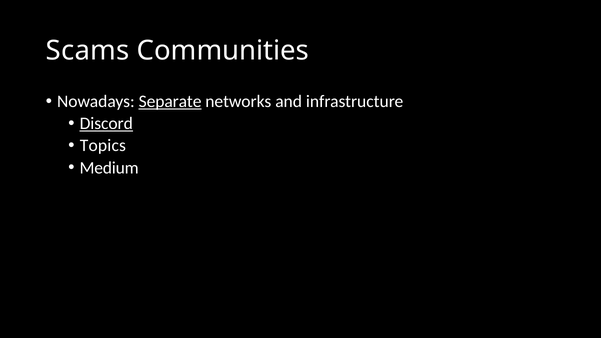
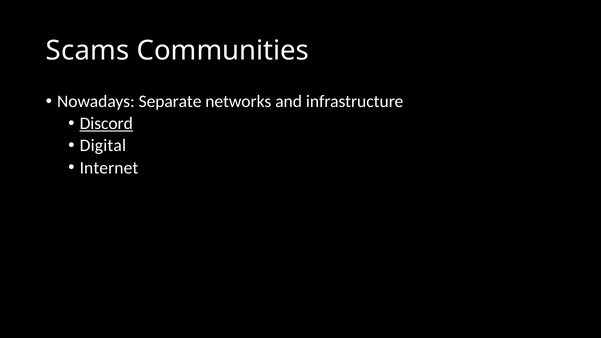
Separate underline: present -> none
Topics: Topics -> Digital
Medium: Medium -> Internet
